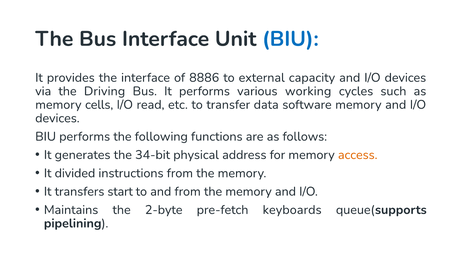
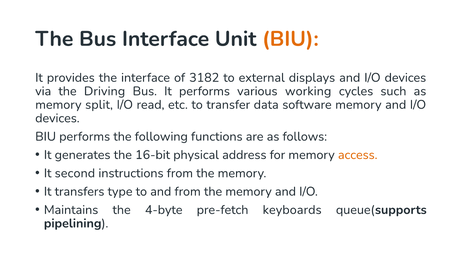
BIU at (290, 39) colour: blue -> orange
8886: 8886 -> 3182
capacity: capacity -> displays
cells: cells -> split
34-bit: 34-bit -> 16-bit
divided: divided -> second
start: start -> type
2-byte: 2-byte -> 4-byte
